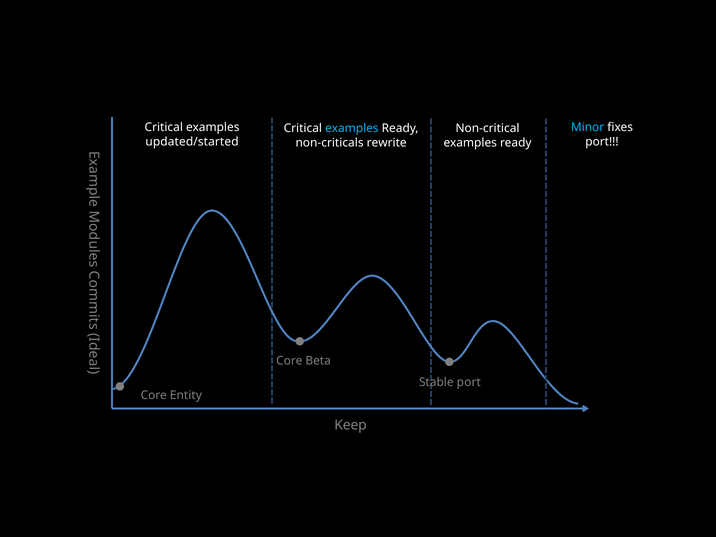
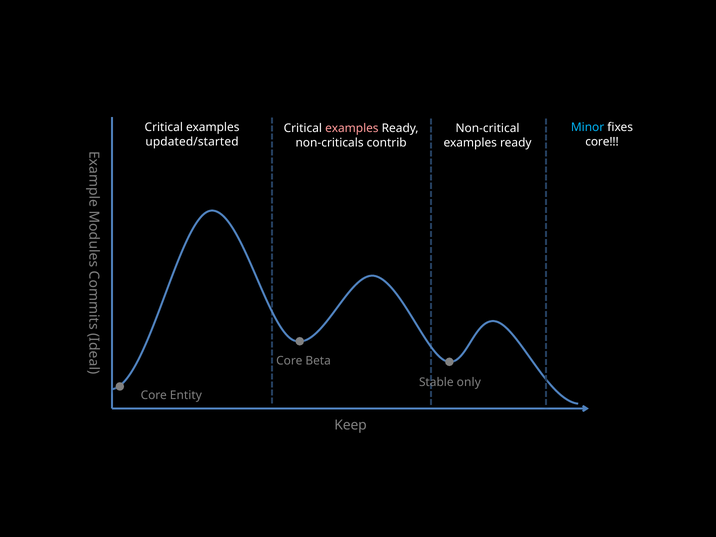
examples at (352, 128) colour: light blue -> pink
port at (602, 142): port -> core
rewrite: rewrite -> contrib
Stable port: port -> only
